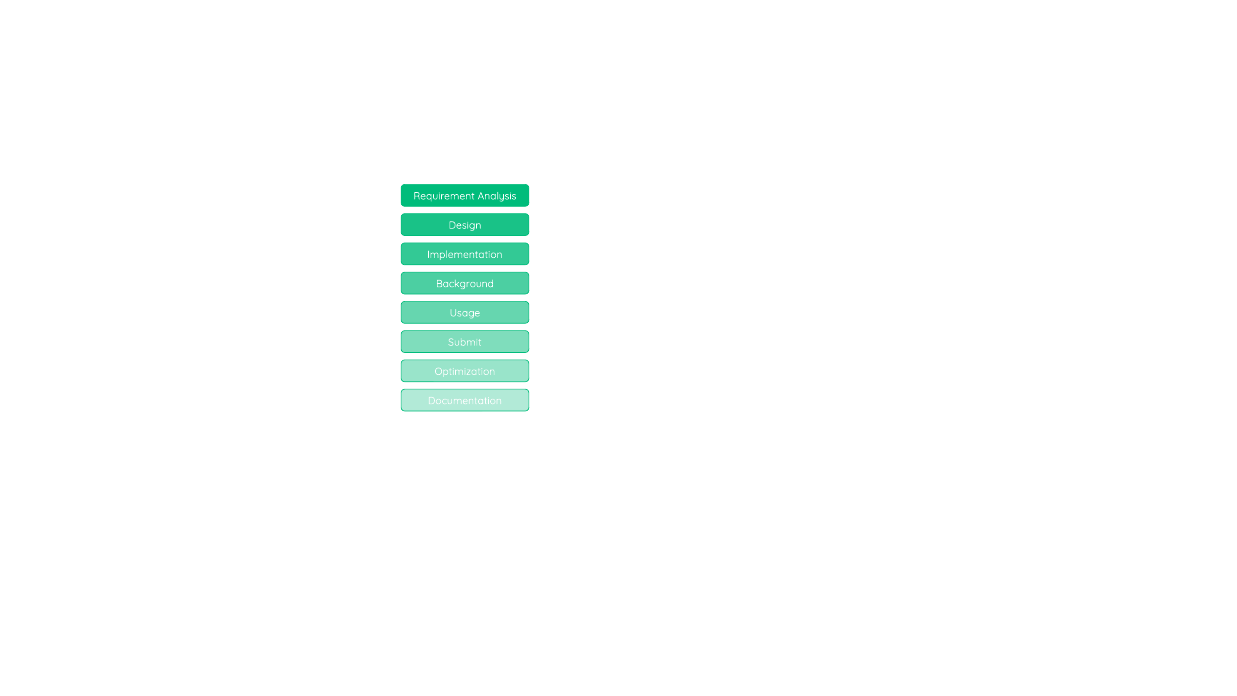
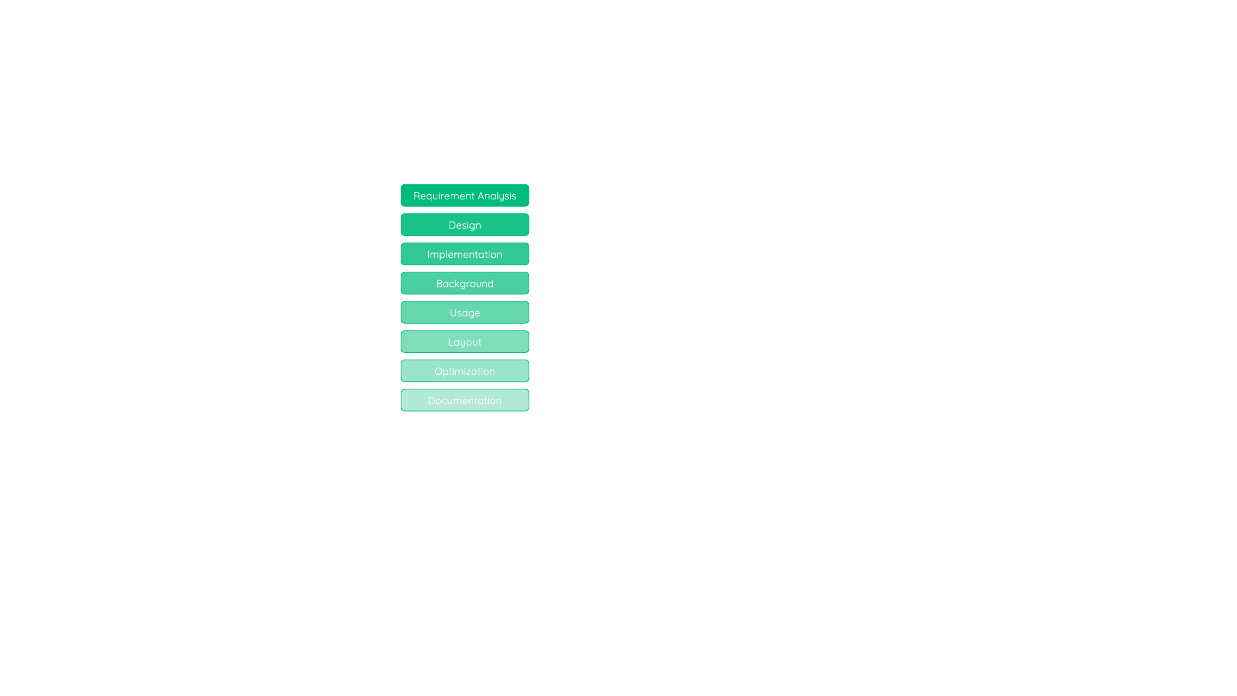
Submit: Submit -> Layout
